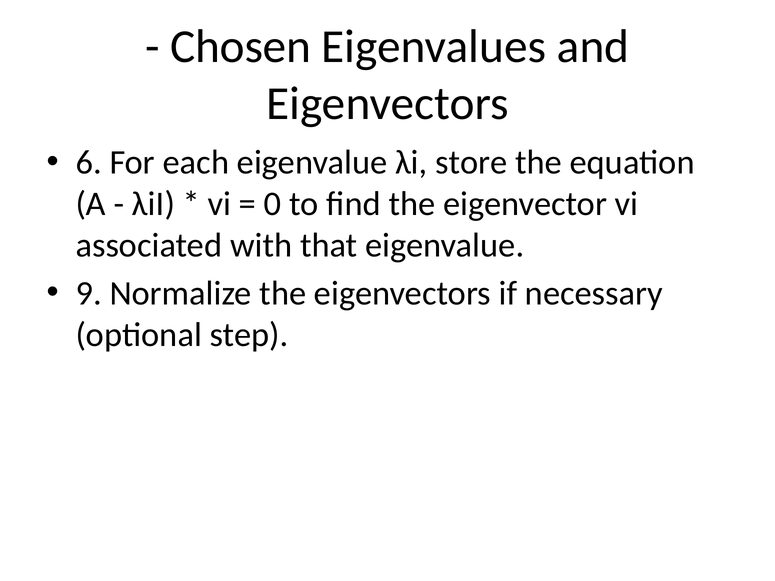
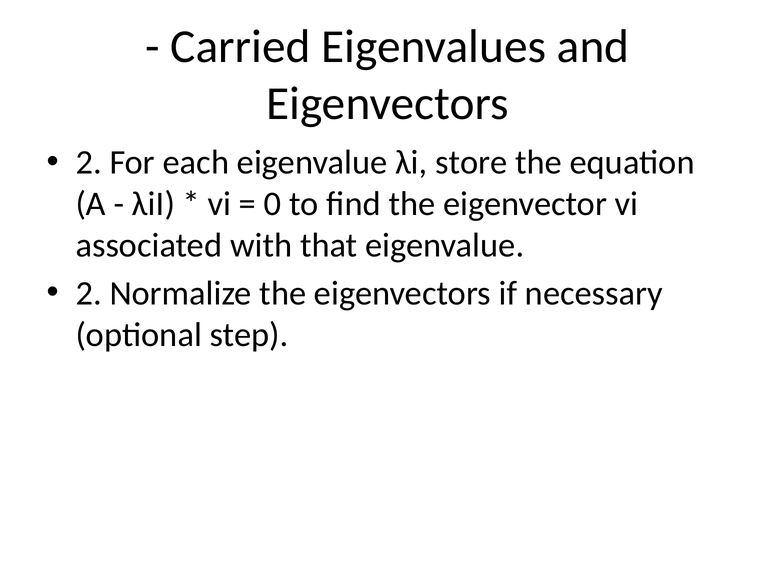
Chosen: Chosen -> Carried
6 at (89, 163): 6 -> 2
9 at (89, 294): 9 -> 2
